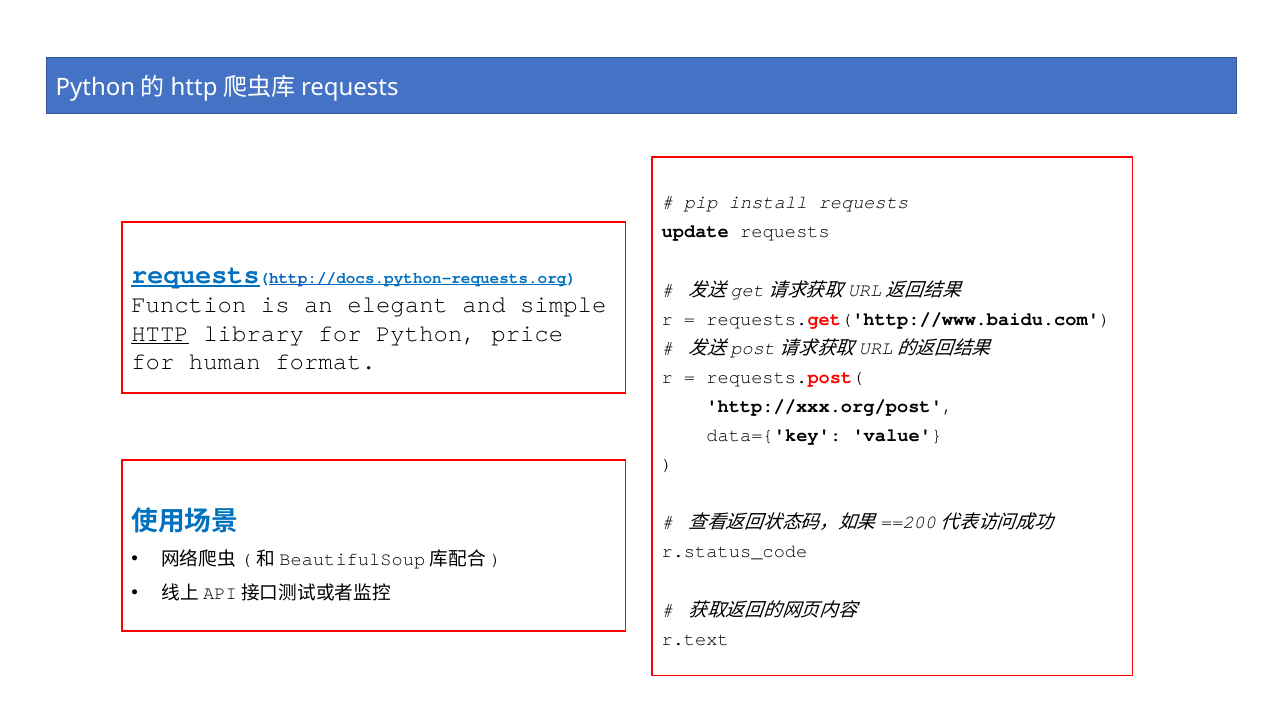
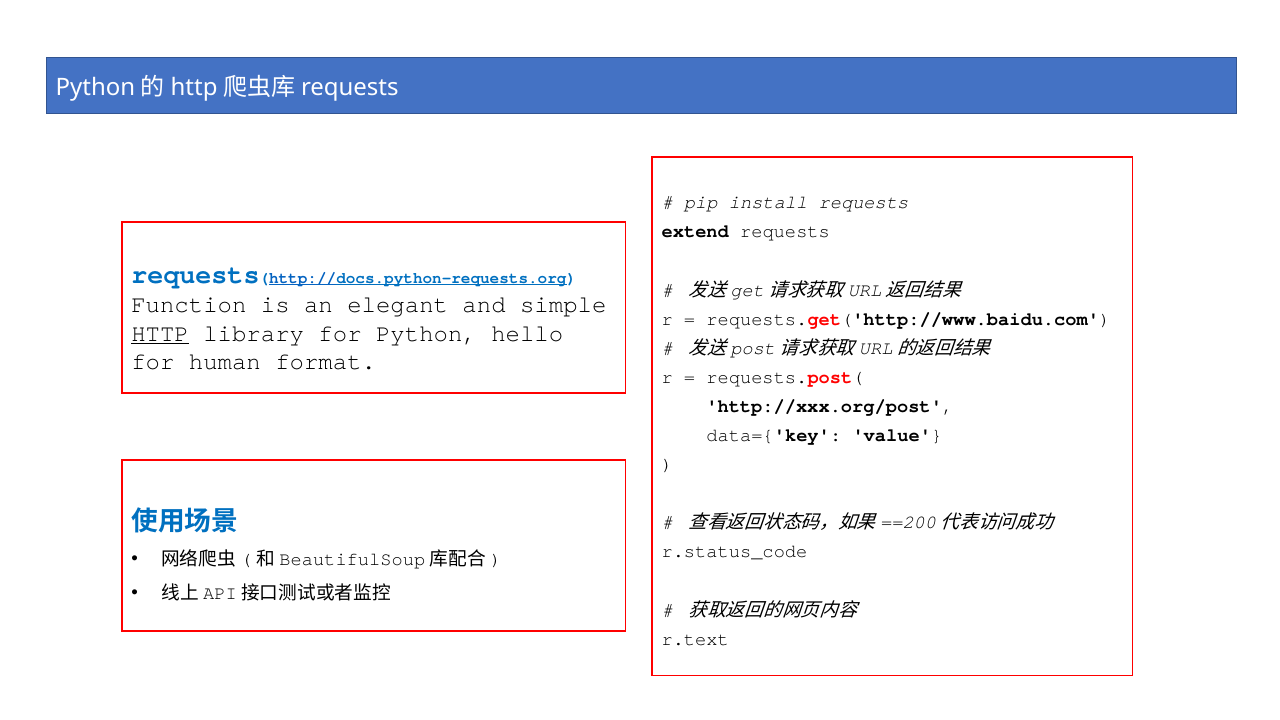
update: update -> extend
requests at (195, 274) underline: present -> none
price: price -> hello
